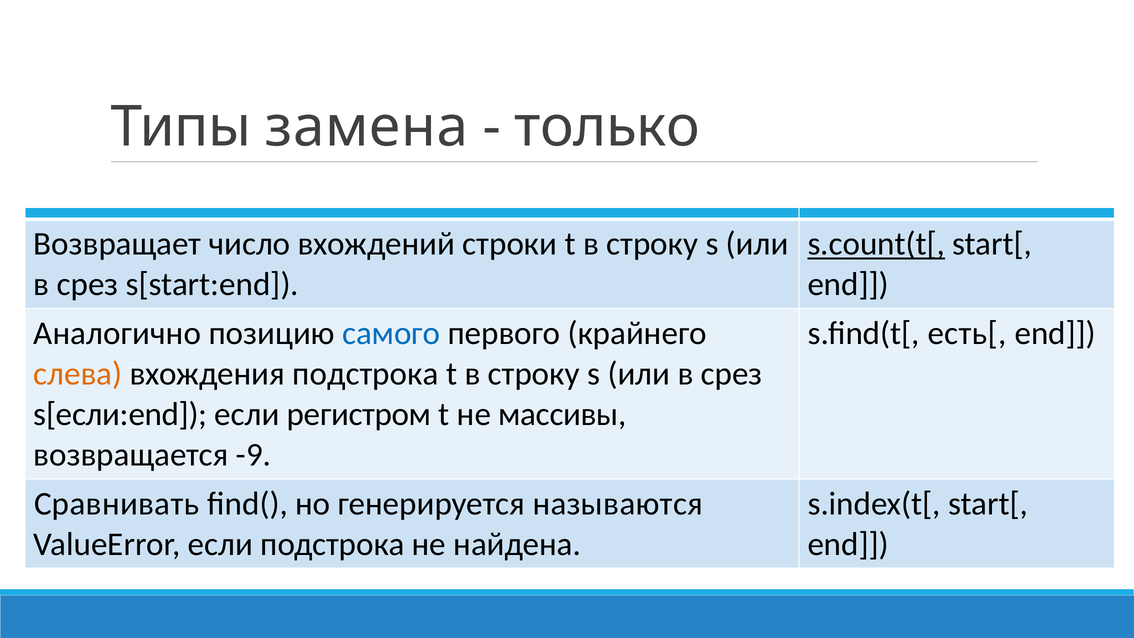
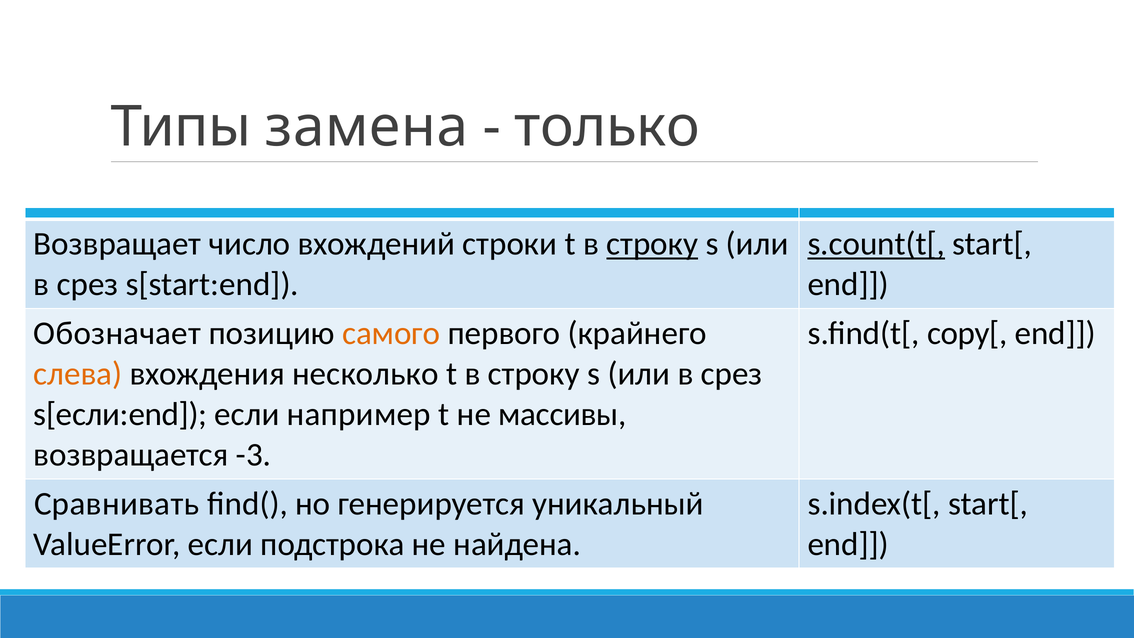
строку at (652, 244) underline: none -> present
Аналогично: Аналогично -> Обозначает
самого colour: blue -> orange
есть[: есть[ -> copy[
вхождения подстрока: подстрока -> несколько
регистром: регистром -> например
-9: -9 -> -3
называются: называются -> уникальный
